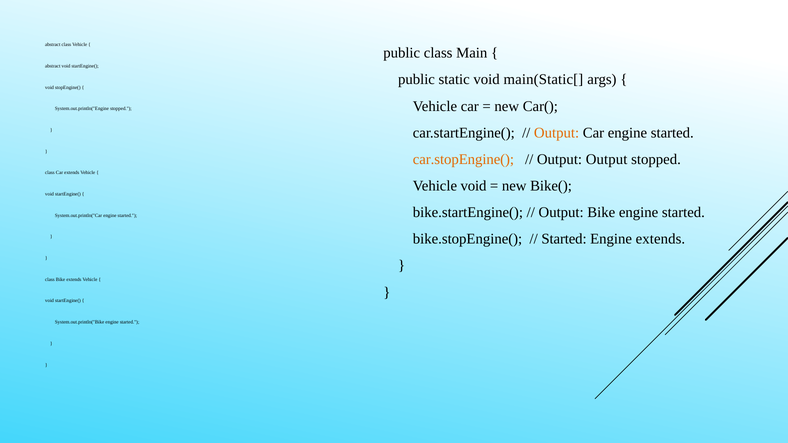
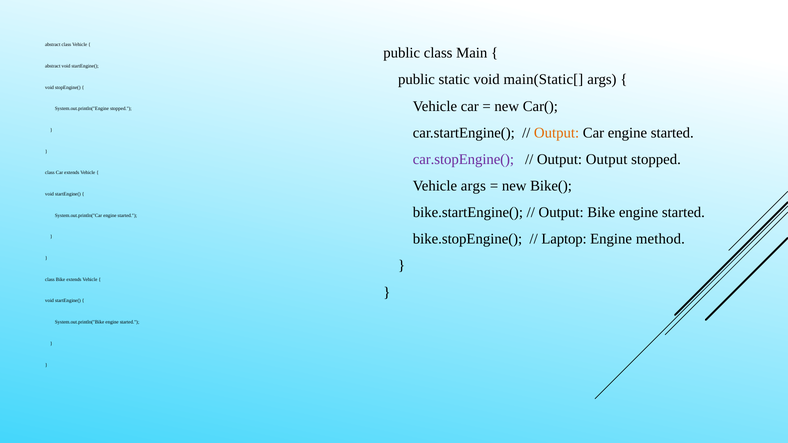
car.stopEngine( colour: orange -> purple
Vehicle void: void -> args
Started at (564, 239): Started -> Laptop
Engine extends: extends -> method
